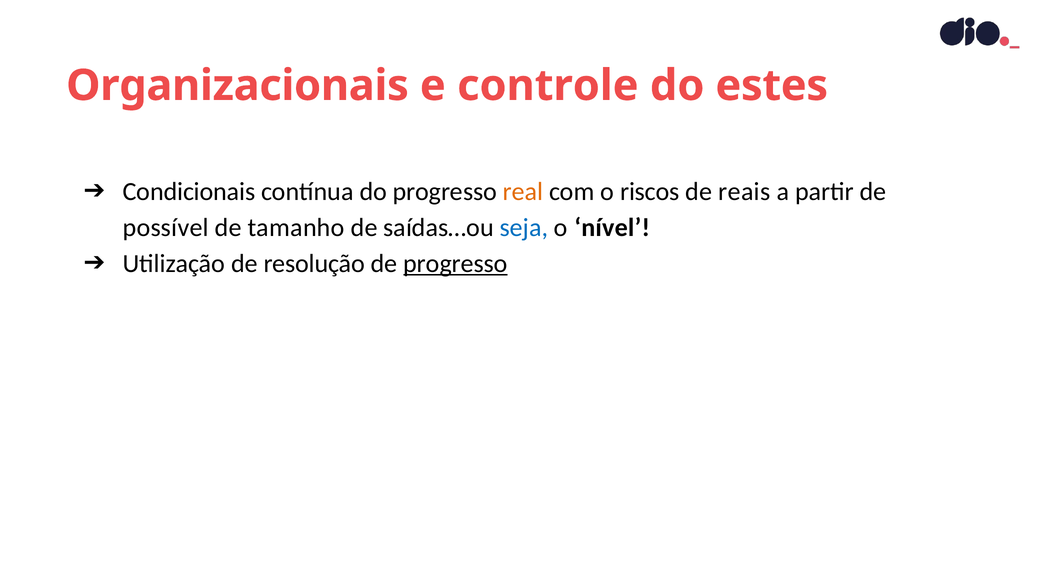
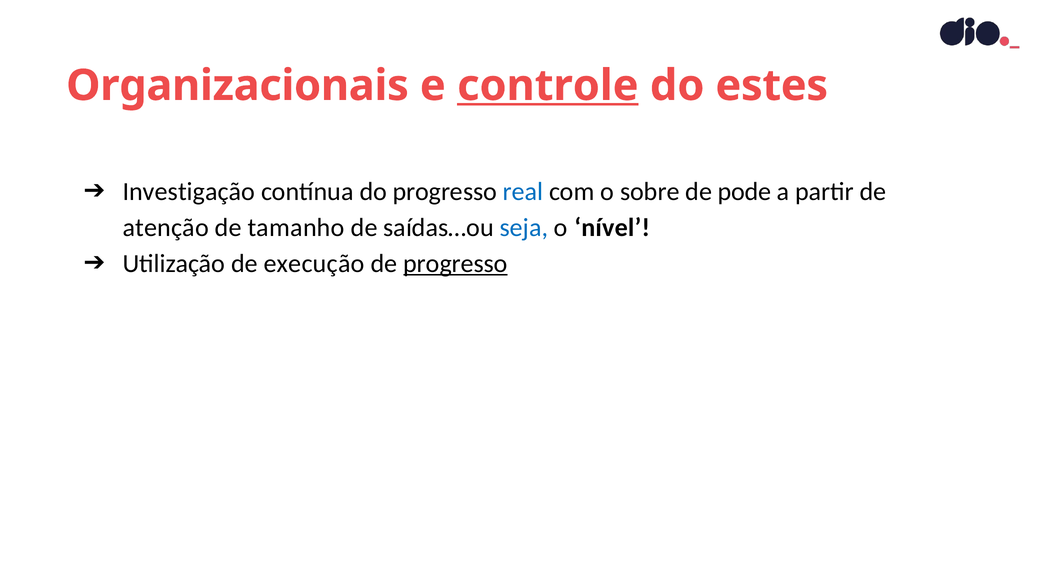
controle underline: none -> present
Condicionais: Condicionais -> Investigação
real colour: orange -> blue
riscos: riscos -> sobre
reais: reais -> pode
possível: possível -> atenção
resolução: resolução -> execução
